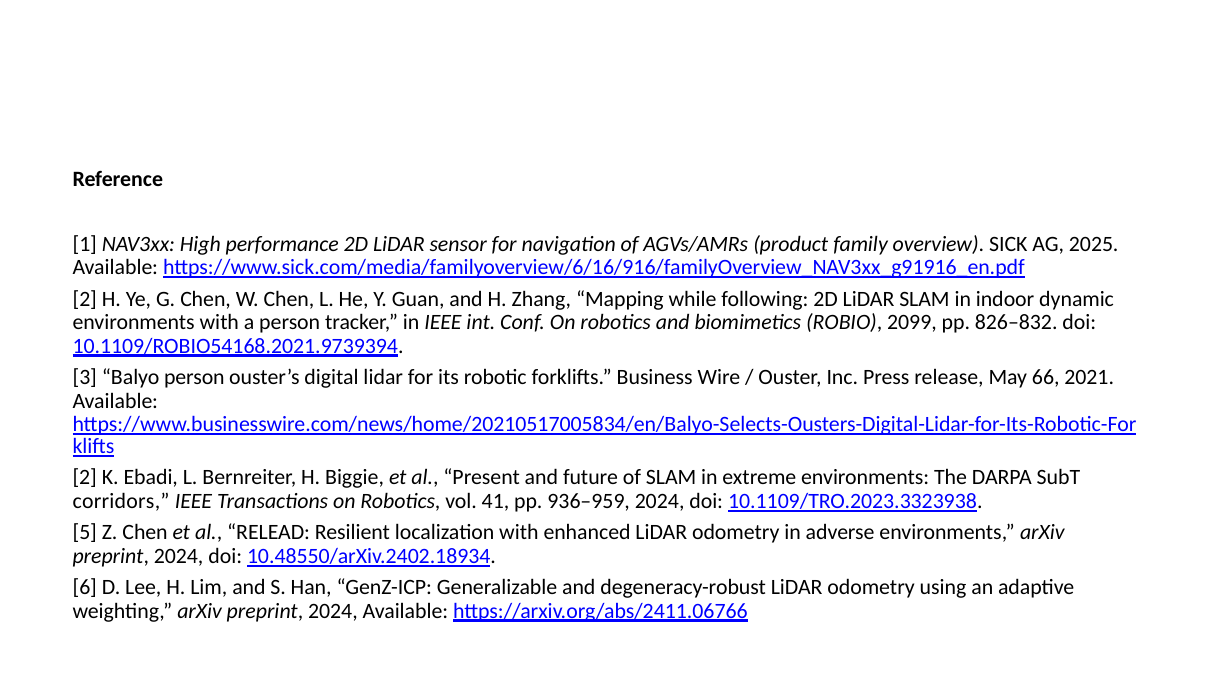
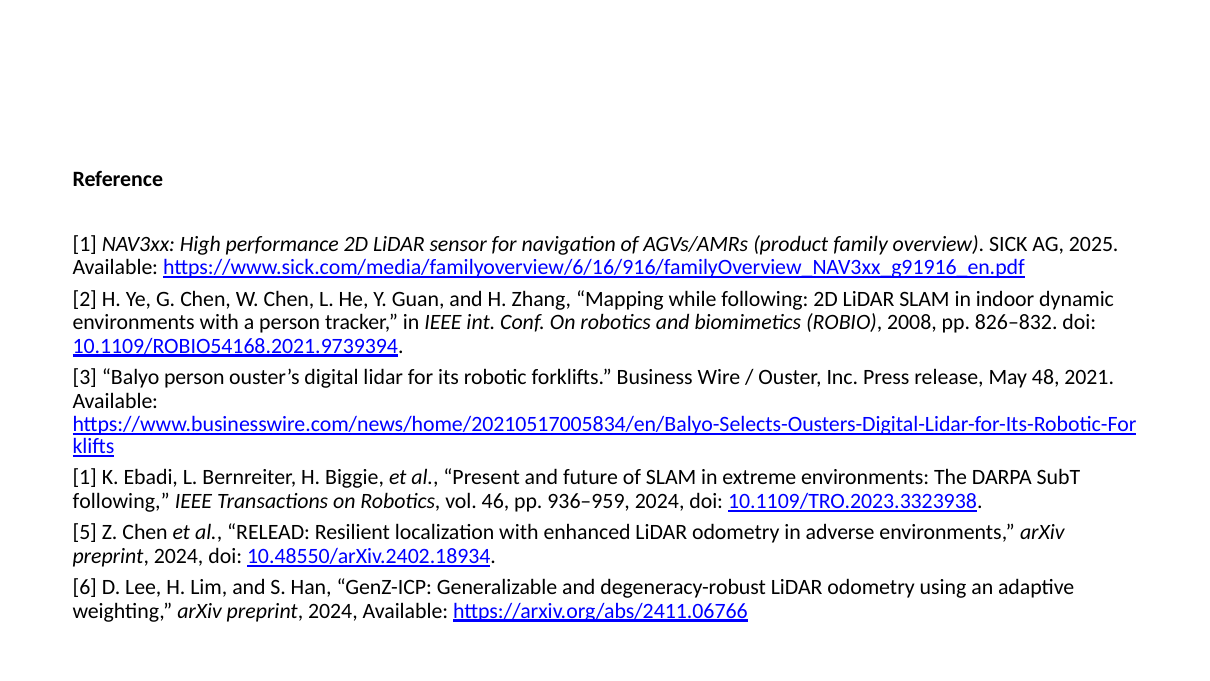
2099: 2099 -> 2008
66: 66 -> 48
2 at (85, 477): 2 -> 1
corridors at (121, 501): corridors -> following
41: 41 -> 46
